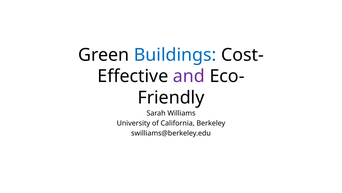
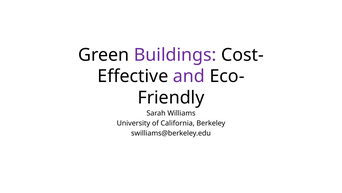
Buildings colour: blue -> purple
